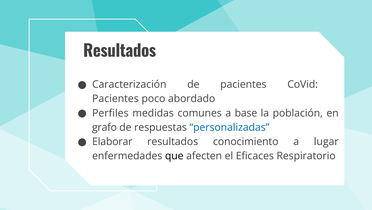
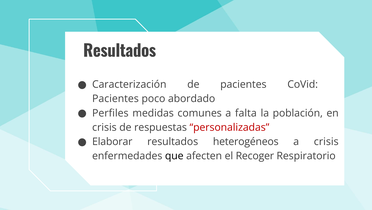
base: base -> falta
grafo at (104, 127): grafo -> crisis
personalizadas colour: blue -> red
conocimiento: conocimiento -> heterogéneos
a lugar: lugar -> crisis
Eficaces: Eficaces -> Recoger
